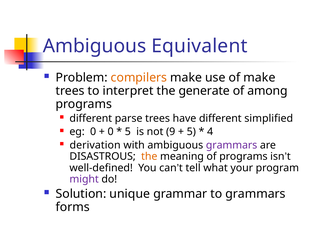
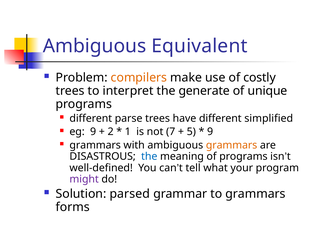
of make: make -> costly
among: among -> unique
eg 0: 0 -> 9
0 at (111, 132): 0 -> 2
5 at (128, 132): 5 -> 1
9: 9 -> 7
4 at (210, 132): 4 -> 9
derivation at (95, 145): derivation -> grammars
grammars at (232, 145) colour: purple -> orange
the at (149, 157) colour: orange -> blue
unique: unique -> parsed
